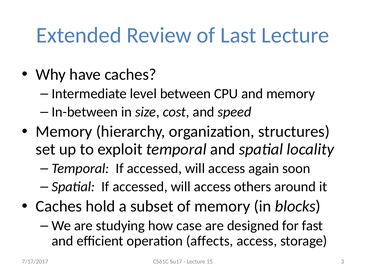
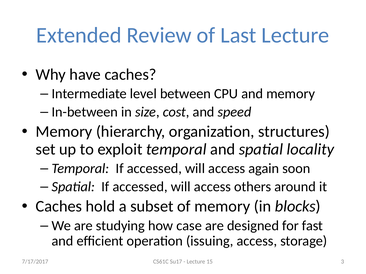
affects: affects -> issuing
